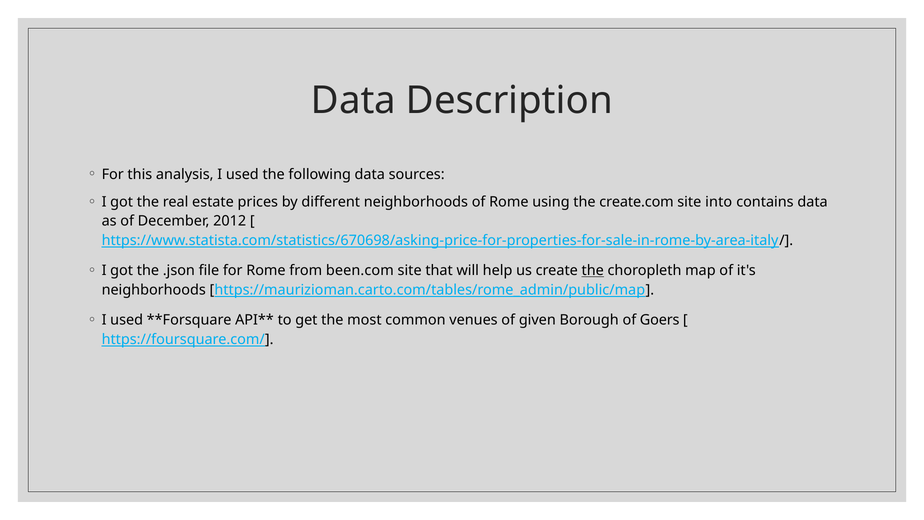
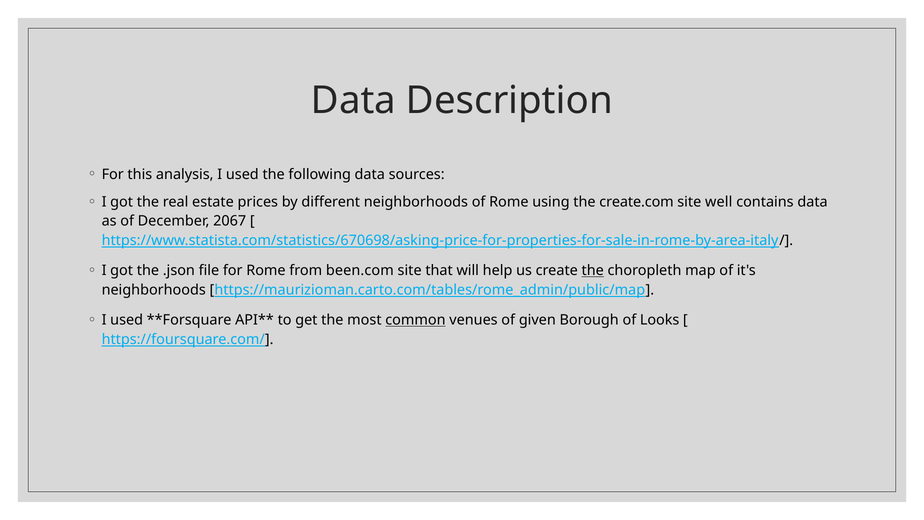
into: into -> well
2012: 2012 -> 2067
common underline: none -> present
Goers: Goers -> Looks
